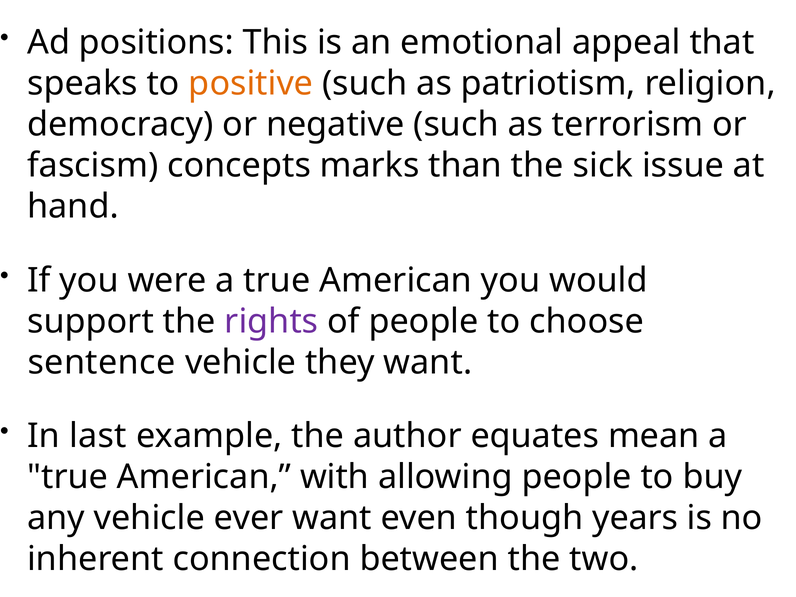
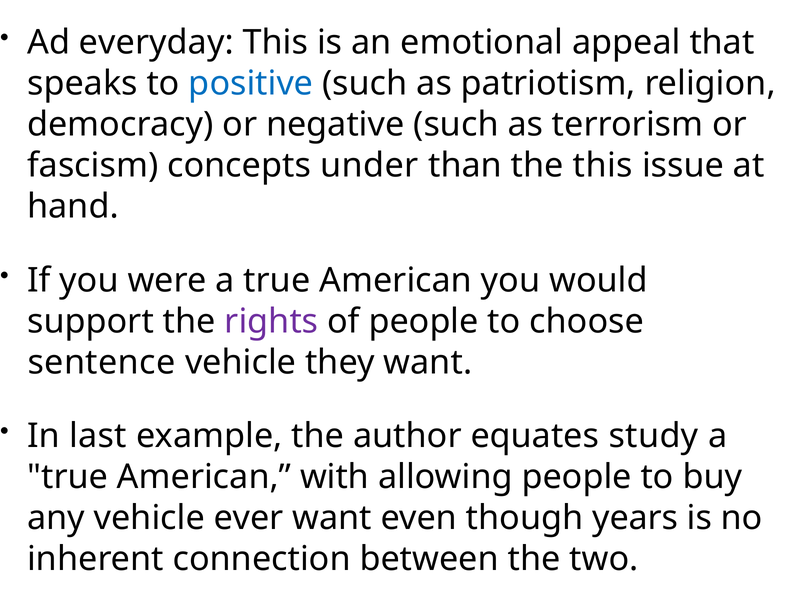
positions: positions -> everyday
positive colour: orange -> blue
marks: marks -> under
the sick: sick -> this
mean: mean -> study
